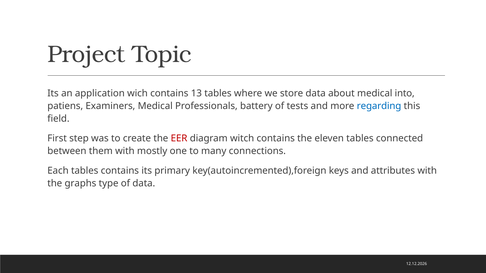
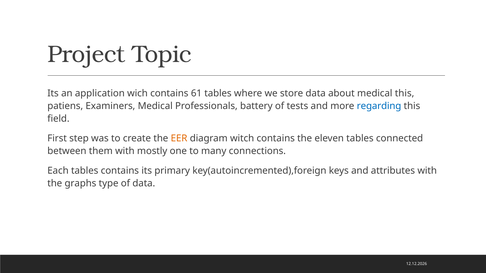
13: 13 -> 61
medical into: into -> this
EER colour: red -> orange
